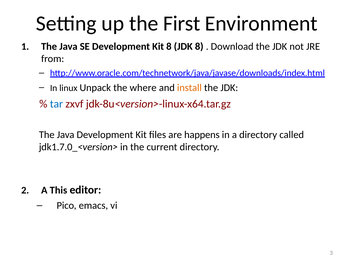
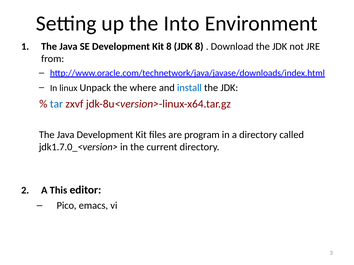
First: First -> Into
install colour: orange -> blue
happens: happens -> program
